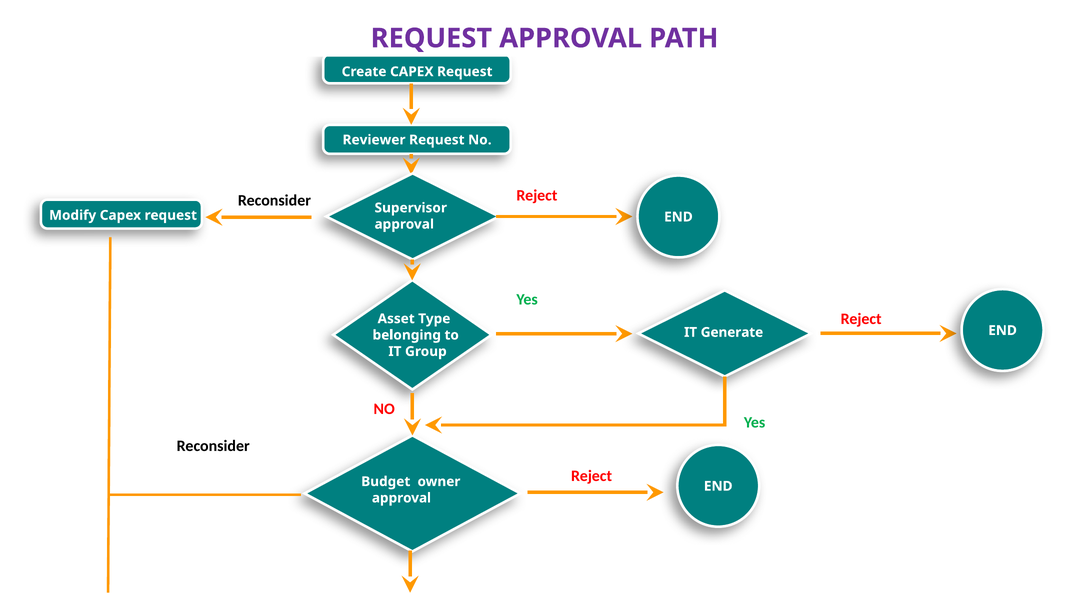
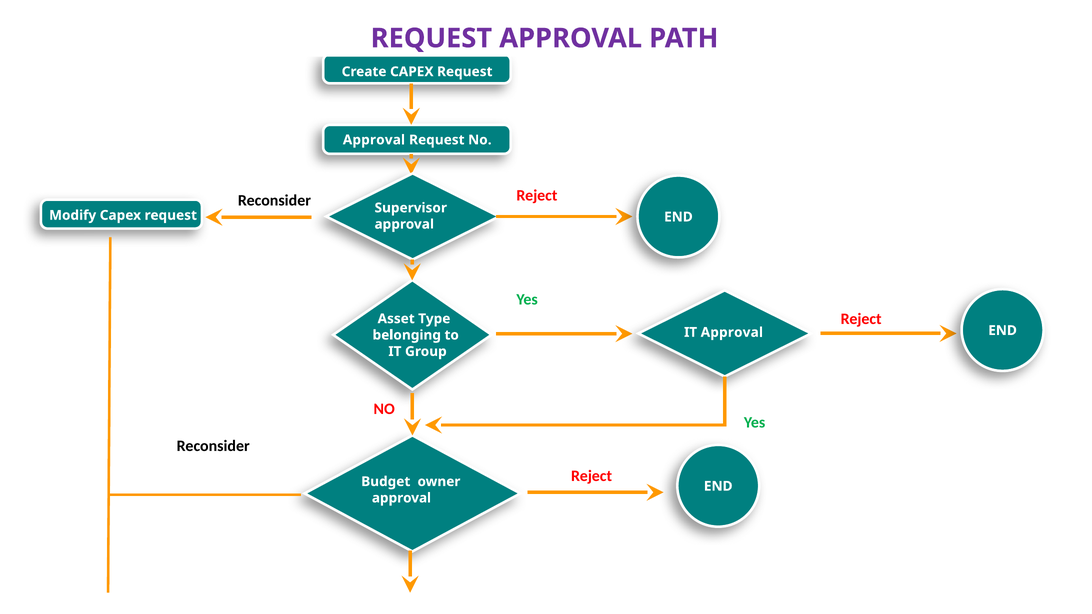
Reviewer at (374, 140): Reviewer -> Approval
IT Generate: Generate -> Approval
